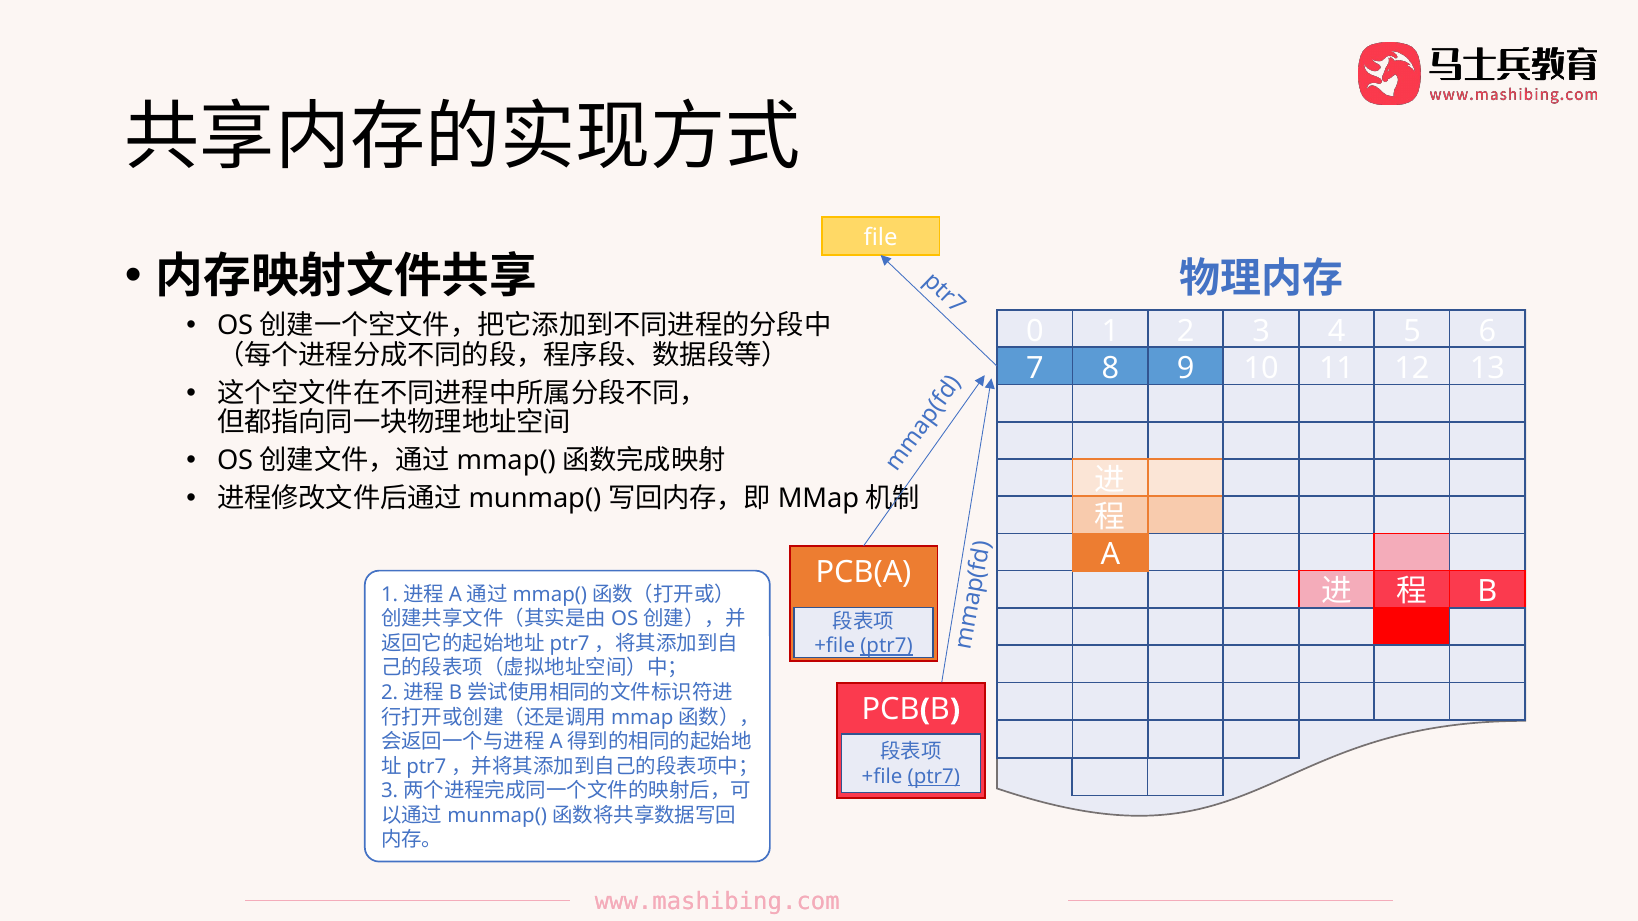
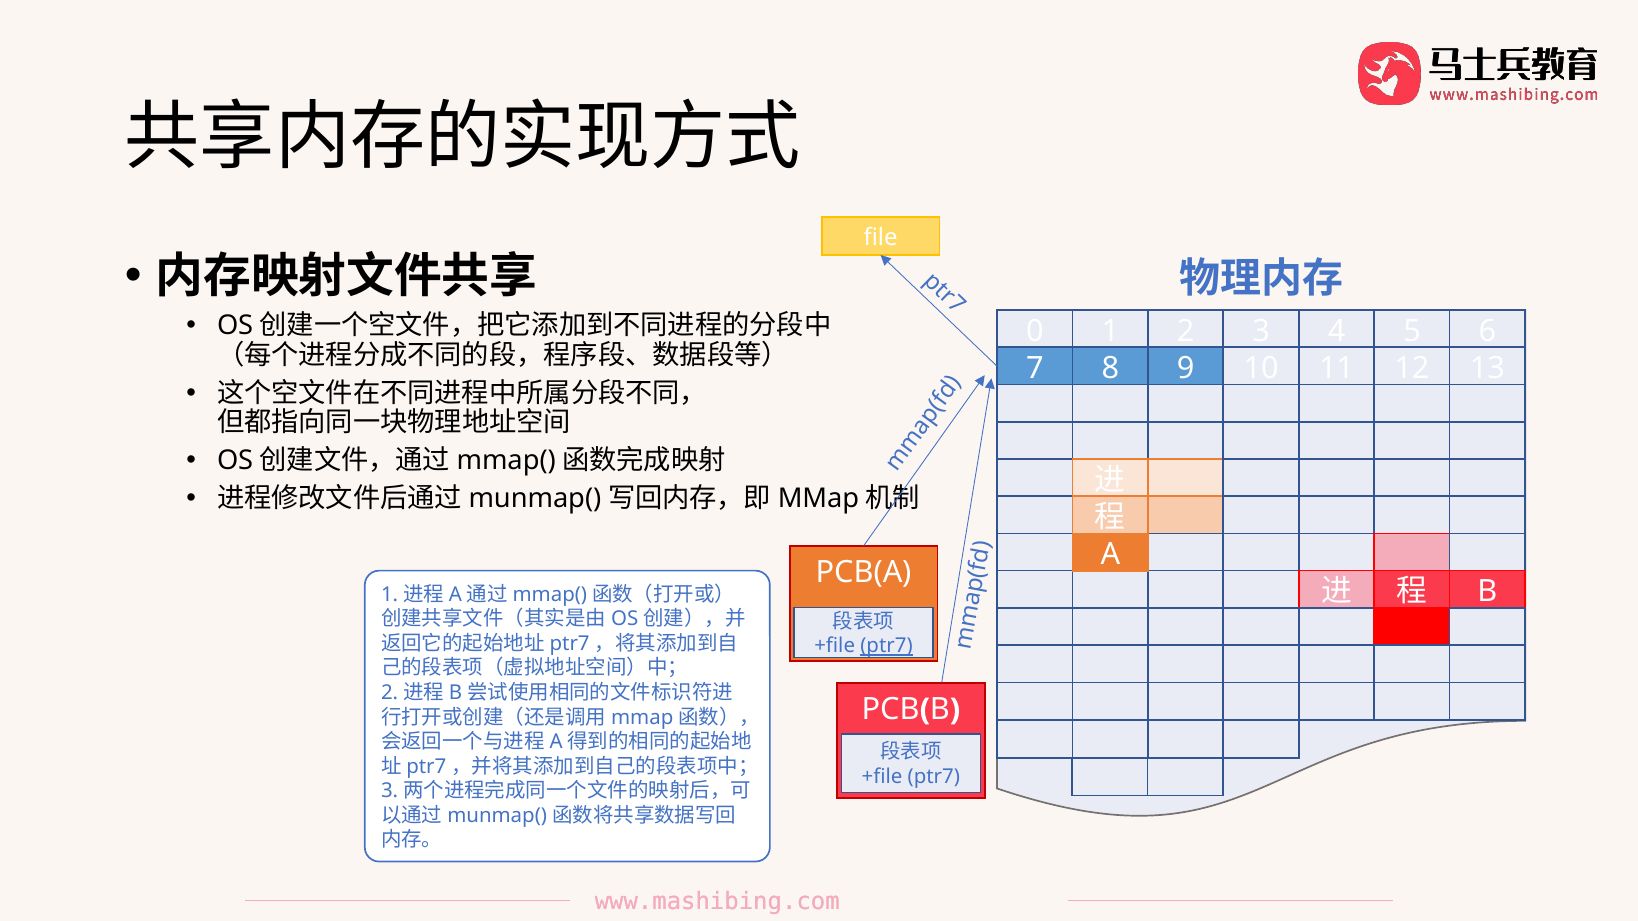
ptr7 at (934, 777) underline: present -> none
